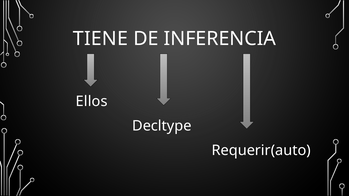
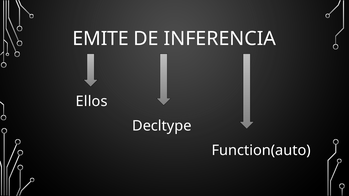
TIENE: TIENE -> EMITE
Requerir(auto: Requerir(auto -> Function(auto
